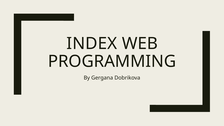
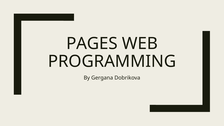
INDEX: INDEX -> PAGES
